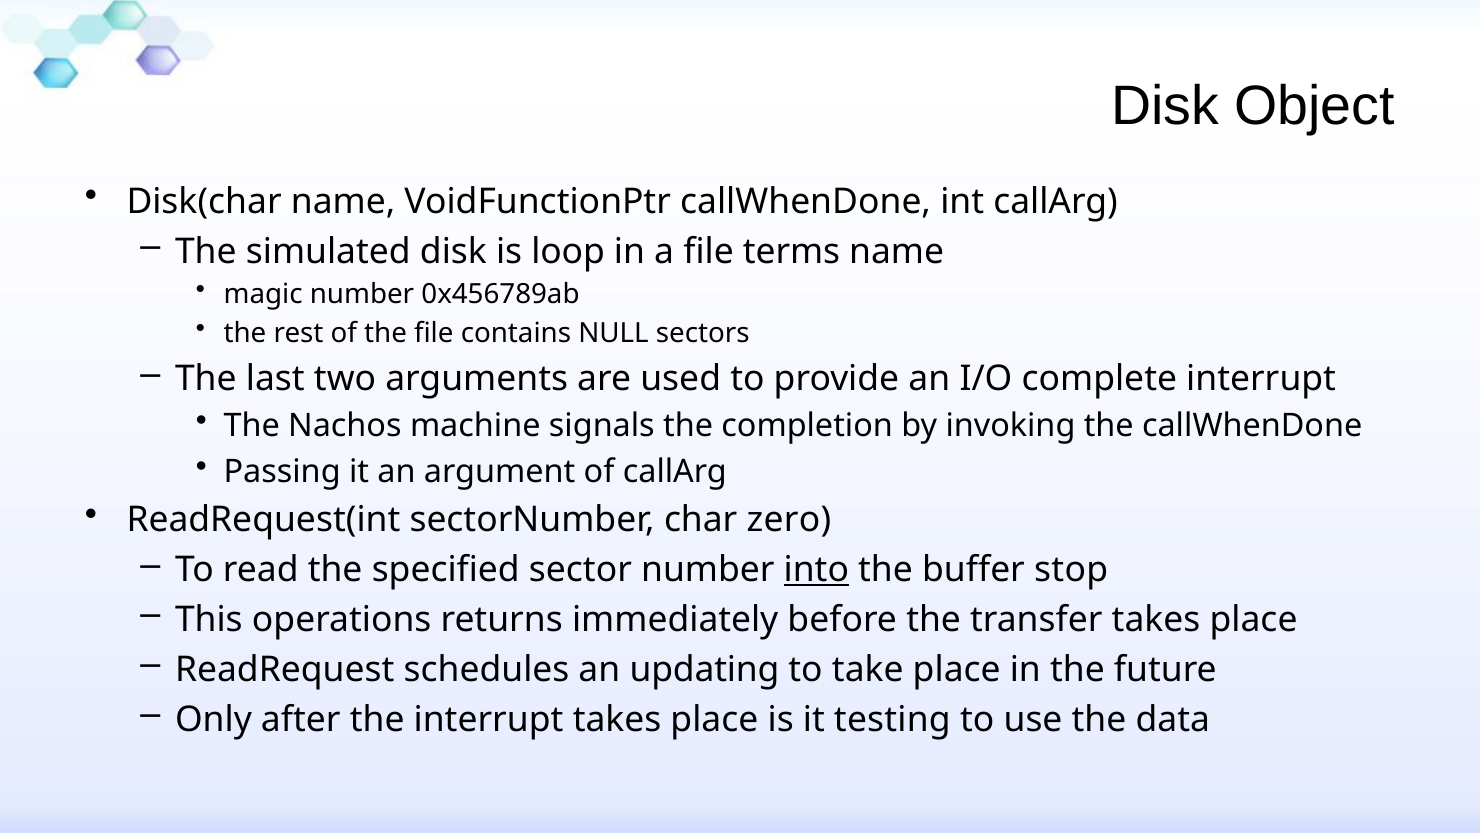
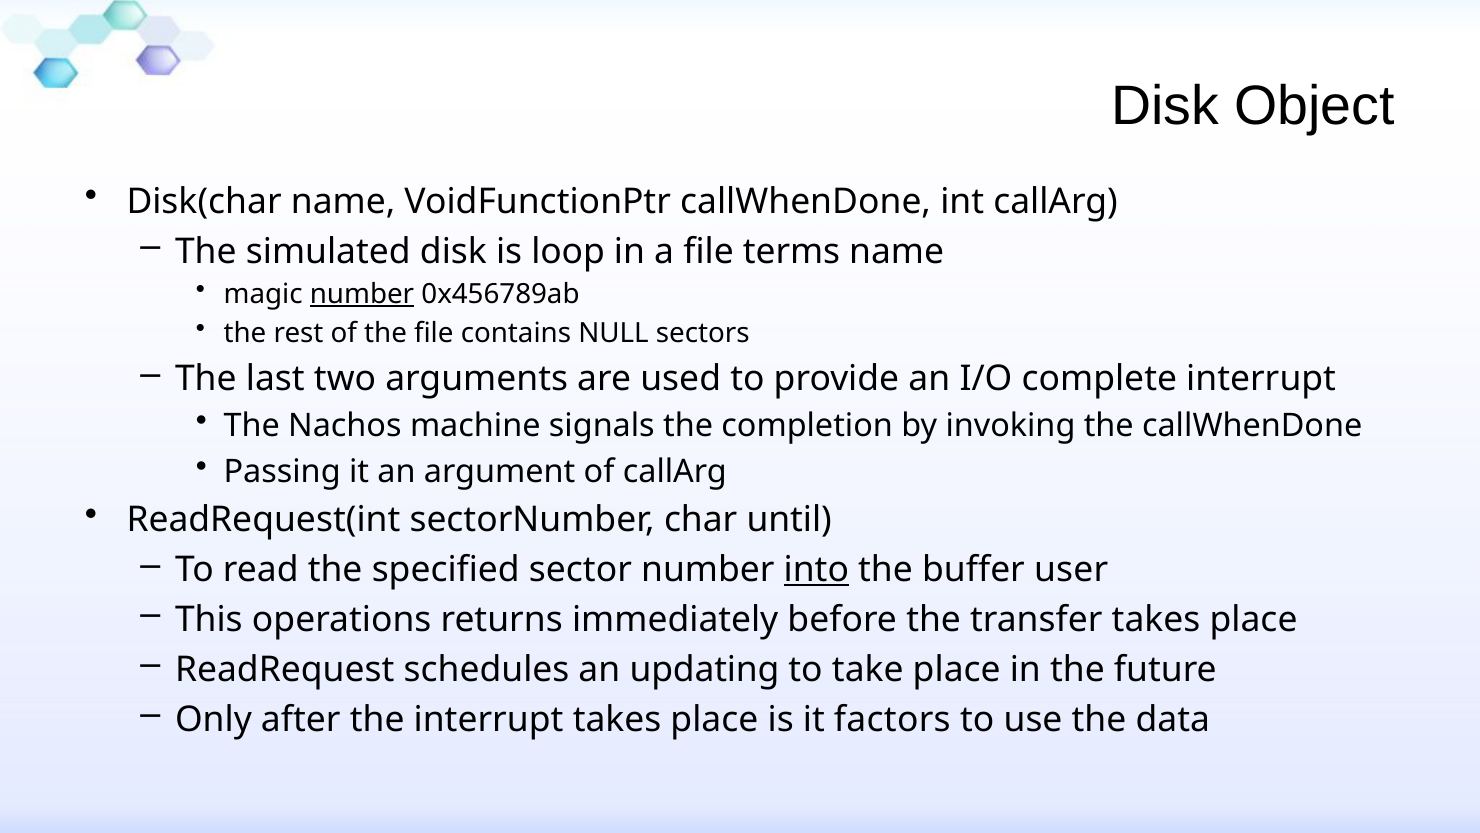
number at (362, 294) underline: none -> present
zero: zero -> until
stop: stop -> user
testing: testing -> factors
